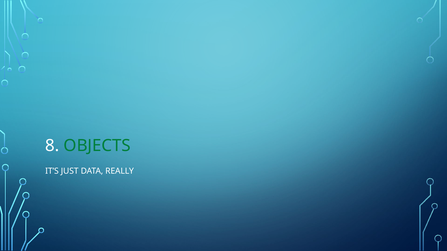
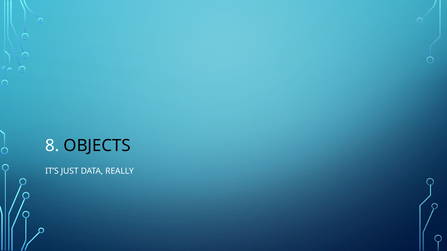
OBJECTS colour: green -> black
